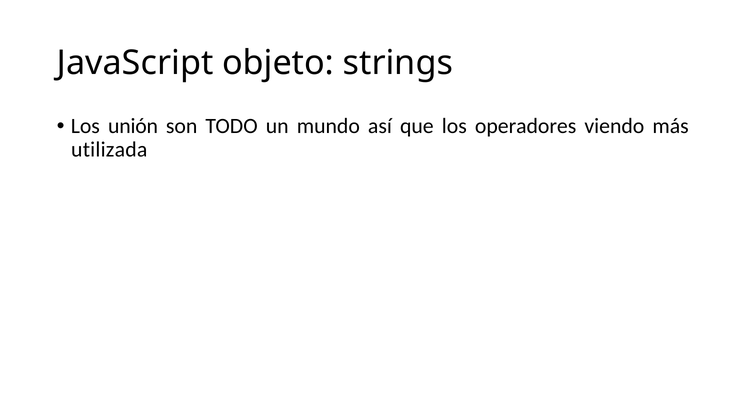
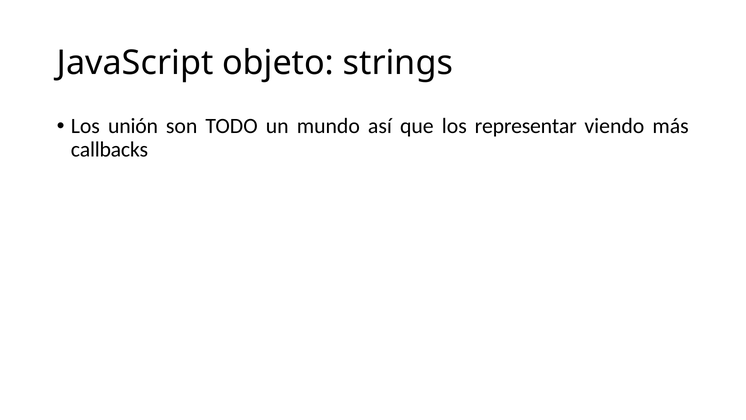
operadores: operadores -> representar
utilizada: utilizada -> callbacks
